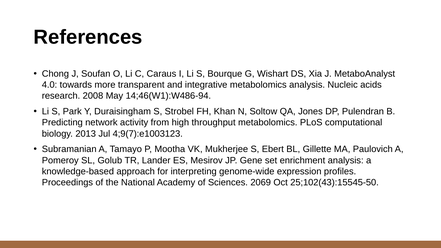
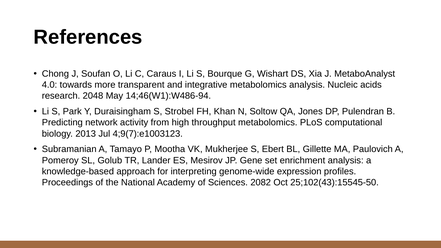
2008: 2008 -> 2048
2069: 2069 -> 2082
